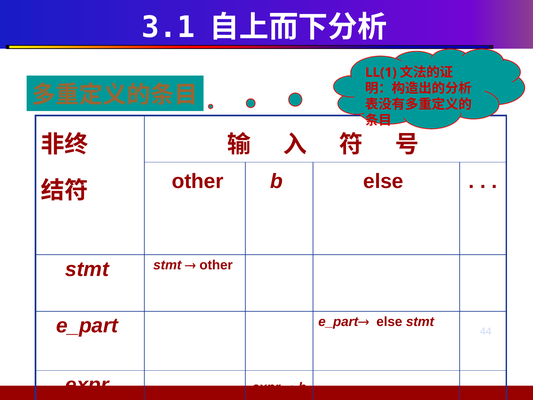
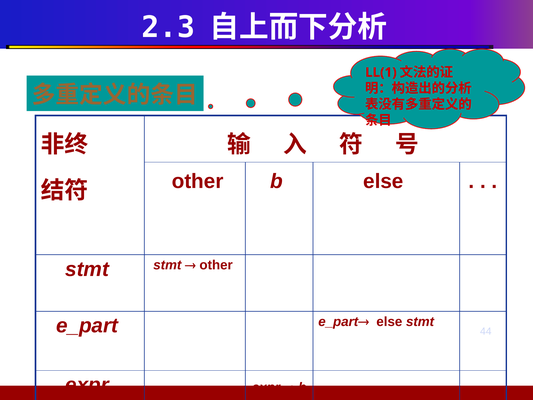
3.1: 3.1 -> 2.3
